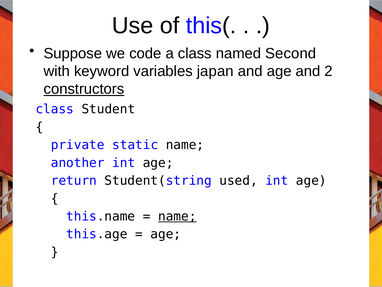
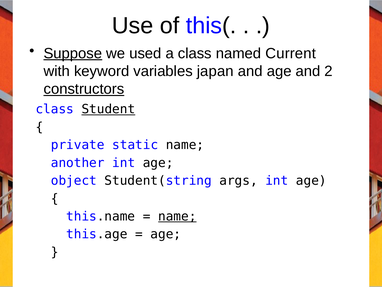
Suppose underline: none -> present
code: code -> used
Second: Second -> Current
Student underline: none -> present
return: return -> object
used: used -> args
